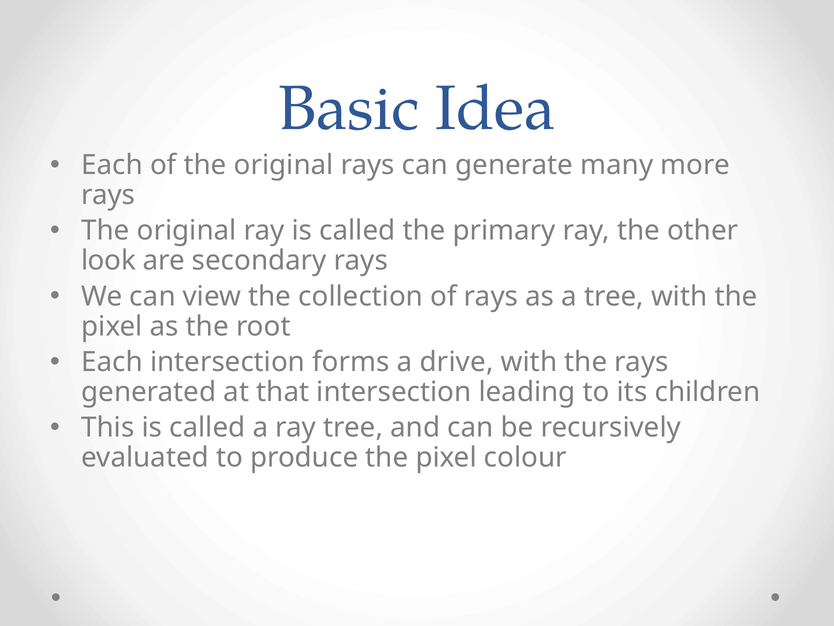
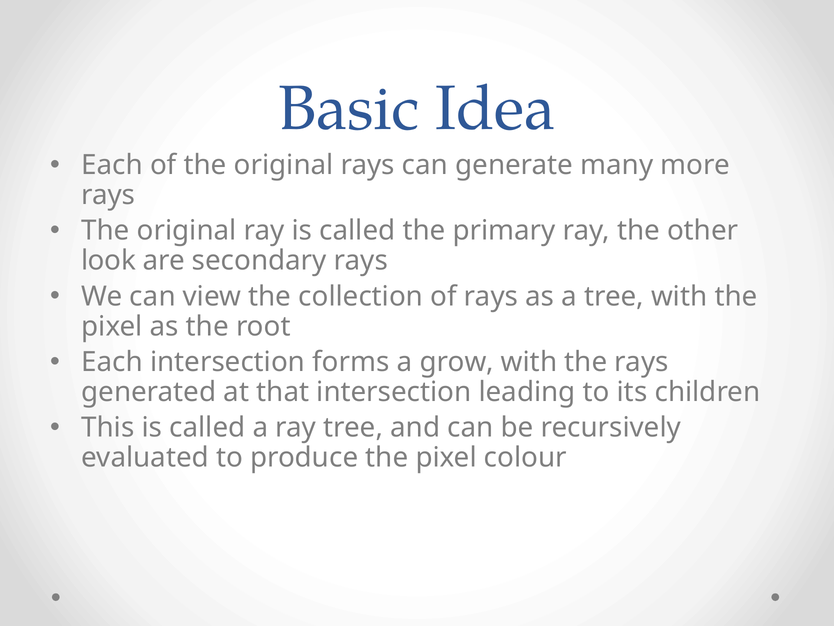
drive: drive -> grow
